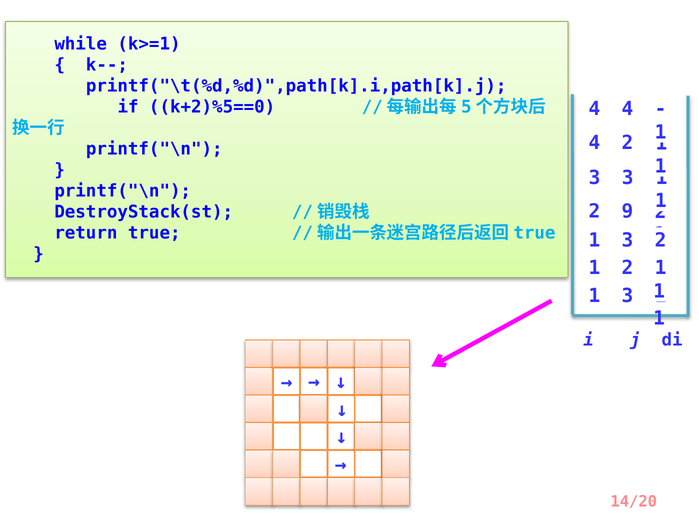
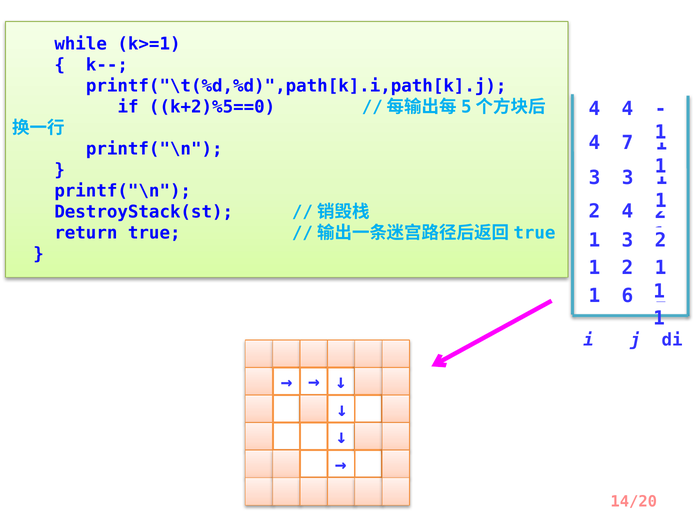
4 2: 2 -> 7
9 at (627, 211): 9 -> 4
3 at (627, 295): 3 -> 6
